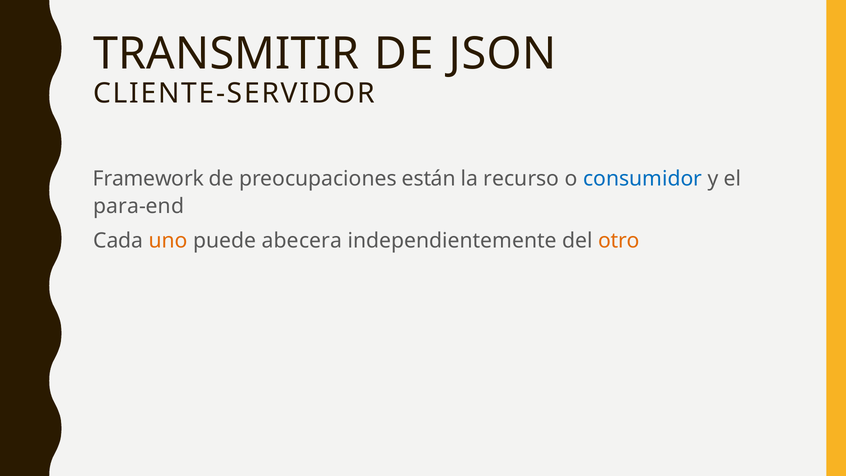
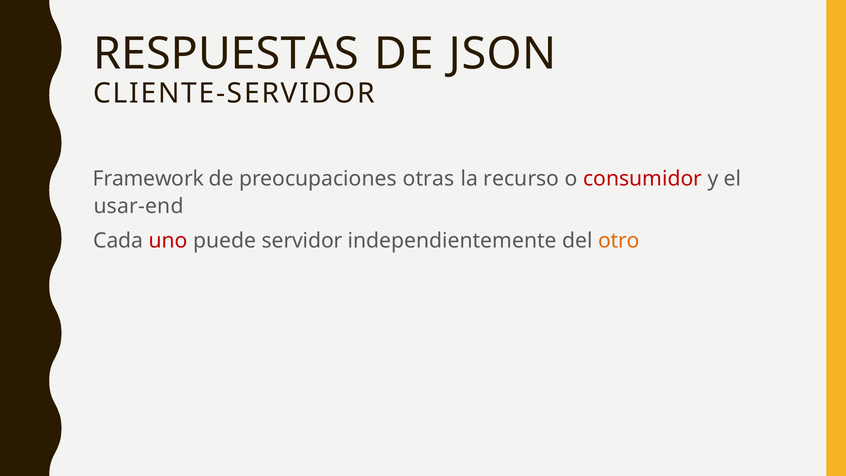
TRANSMITIR: TRANSMITIR -> RESPUESTAS
están: están -> otras
consumidor colour: blue -> red
para-end: para-end -> usar-end
uno colour: orange -> red
abecera: abecera -> servidor
